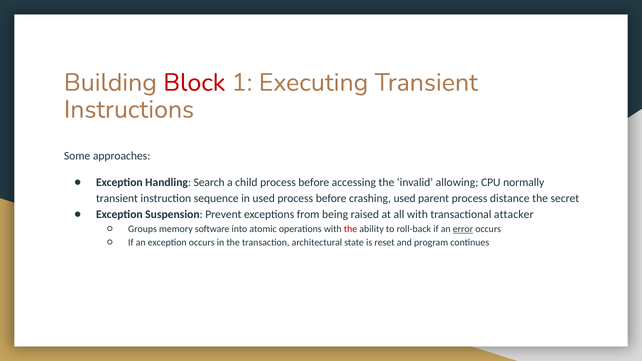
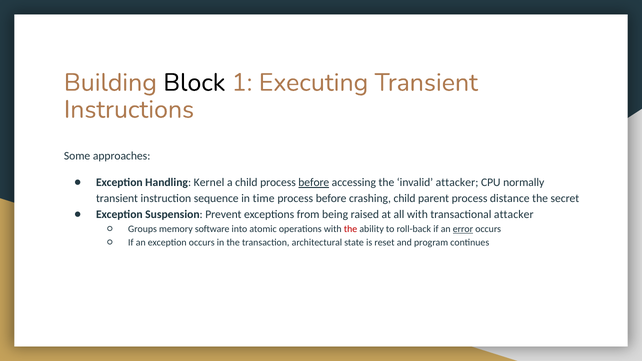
Block colour: red -> black
Search: Search -> Kernel
before at (314, 183) underline: none -> present
invalid allowing: allowing -> attacker
in used: used -> time
crashing used: used -> child
